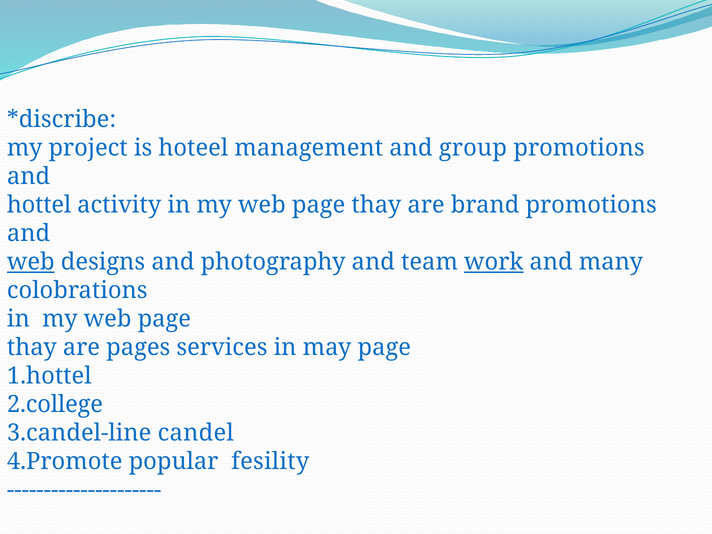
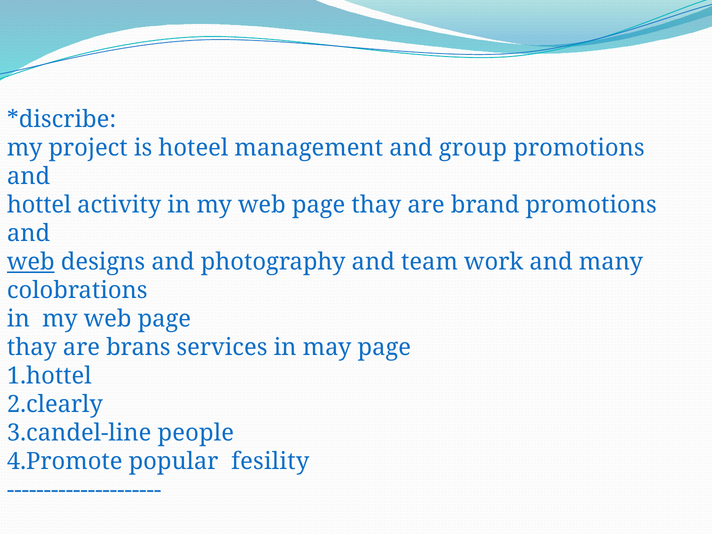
work underline: present -> none
pages: pages -> brans
2.college: 2.college -> 2.clearly
candel: candel -> people
